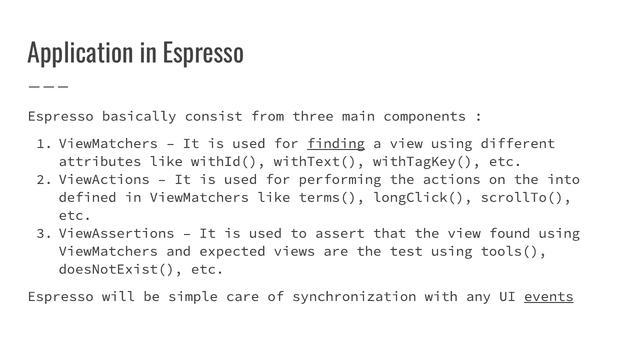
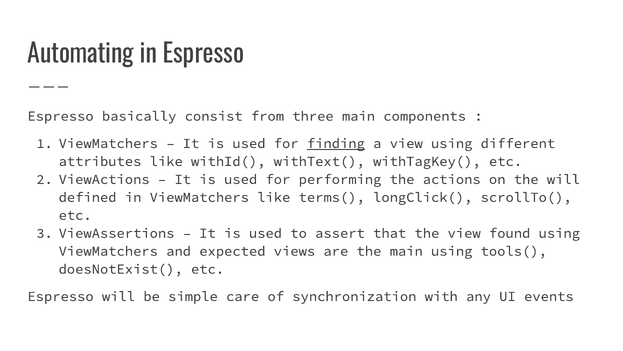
Application: Application -> Automating
the into: into -> will
the test: test -> main
events underline: present -> none
